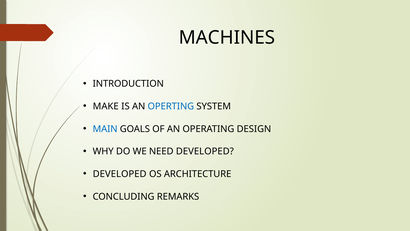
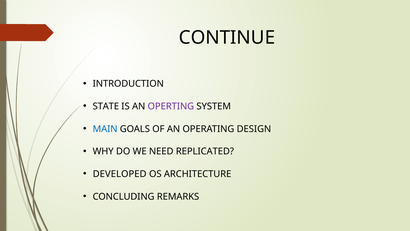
MACHINES: MACHINES -> CONTINUE
MAKE: MAKE -> STATE
OPERTING colour: blue -> purple
NEED DEVELOPED: DEVELOPED -> REPLICATED
